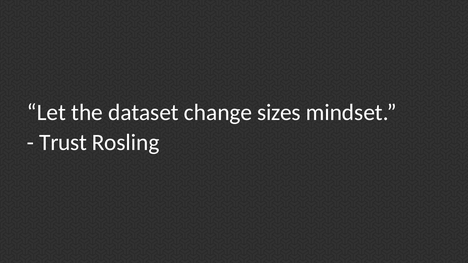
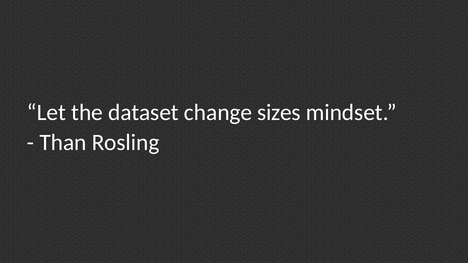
Trust: Trust -> Than
